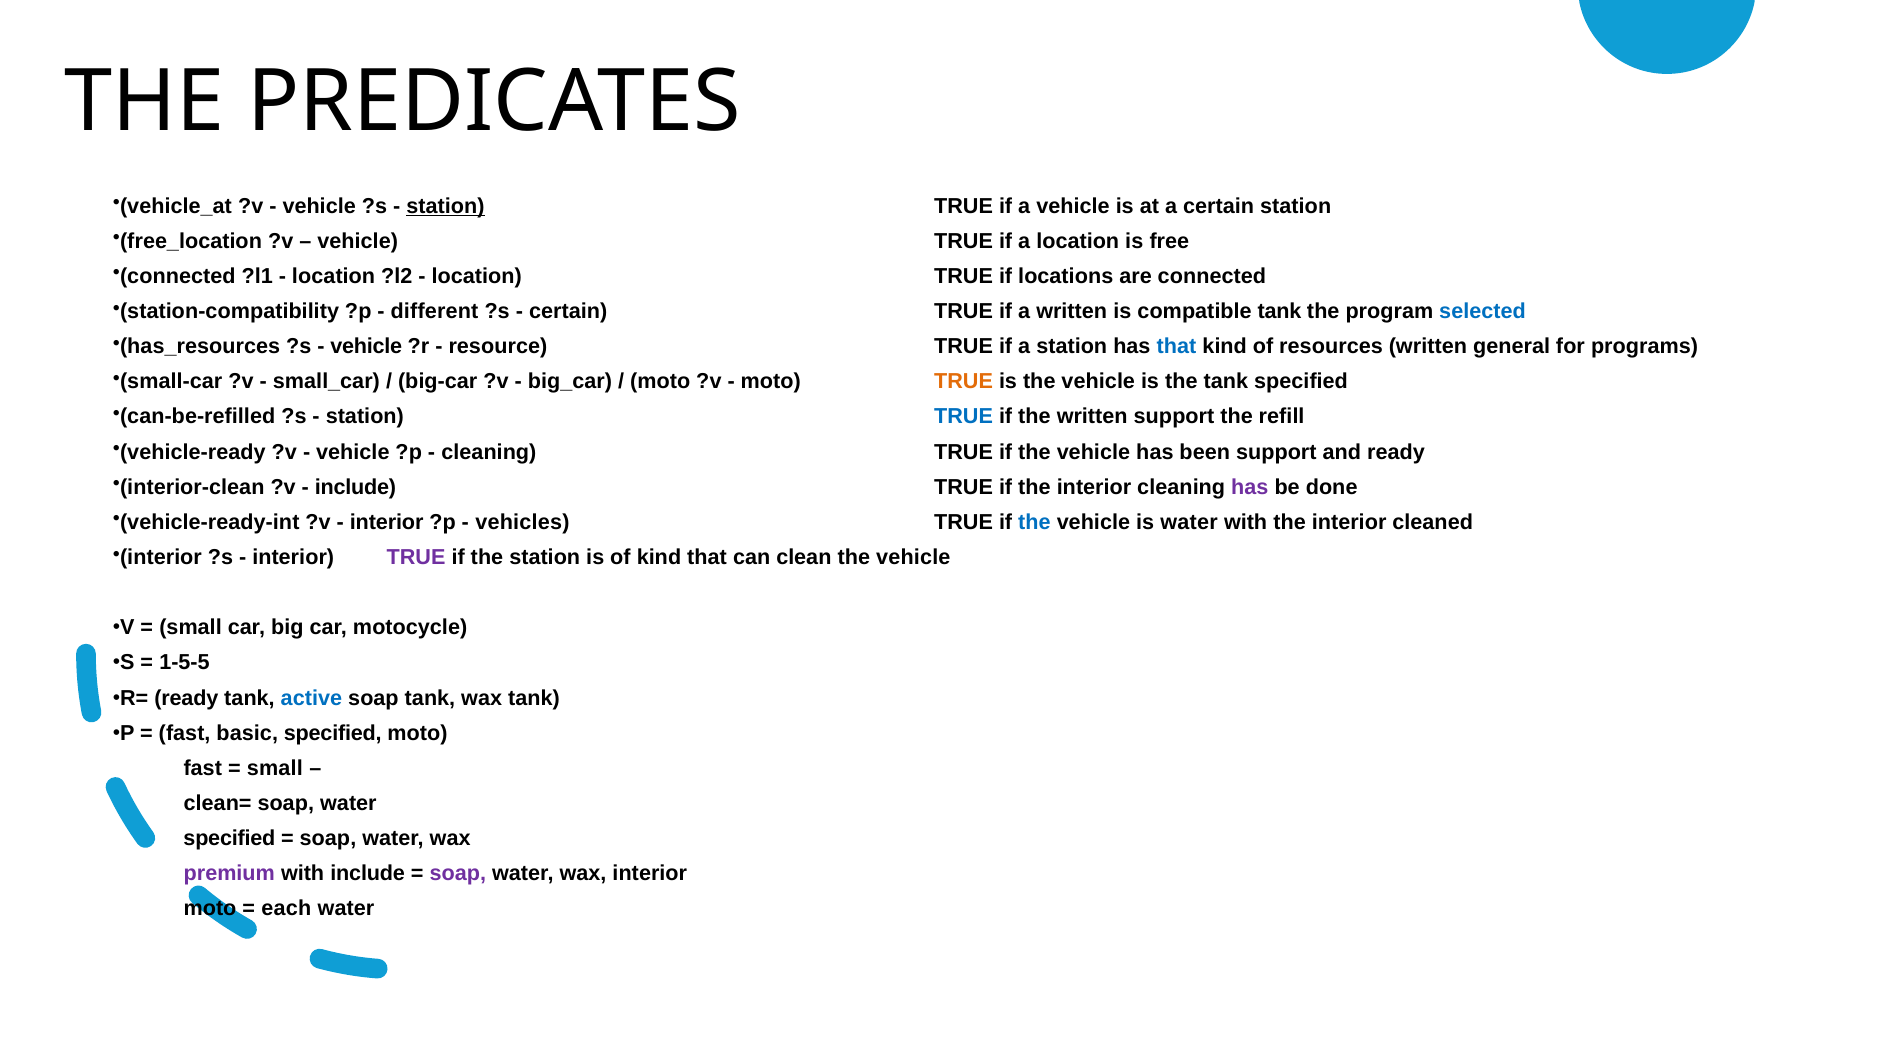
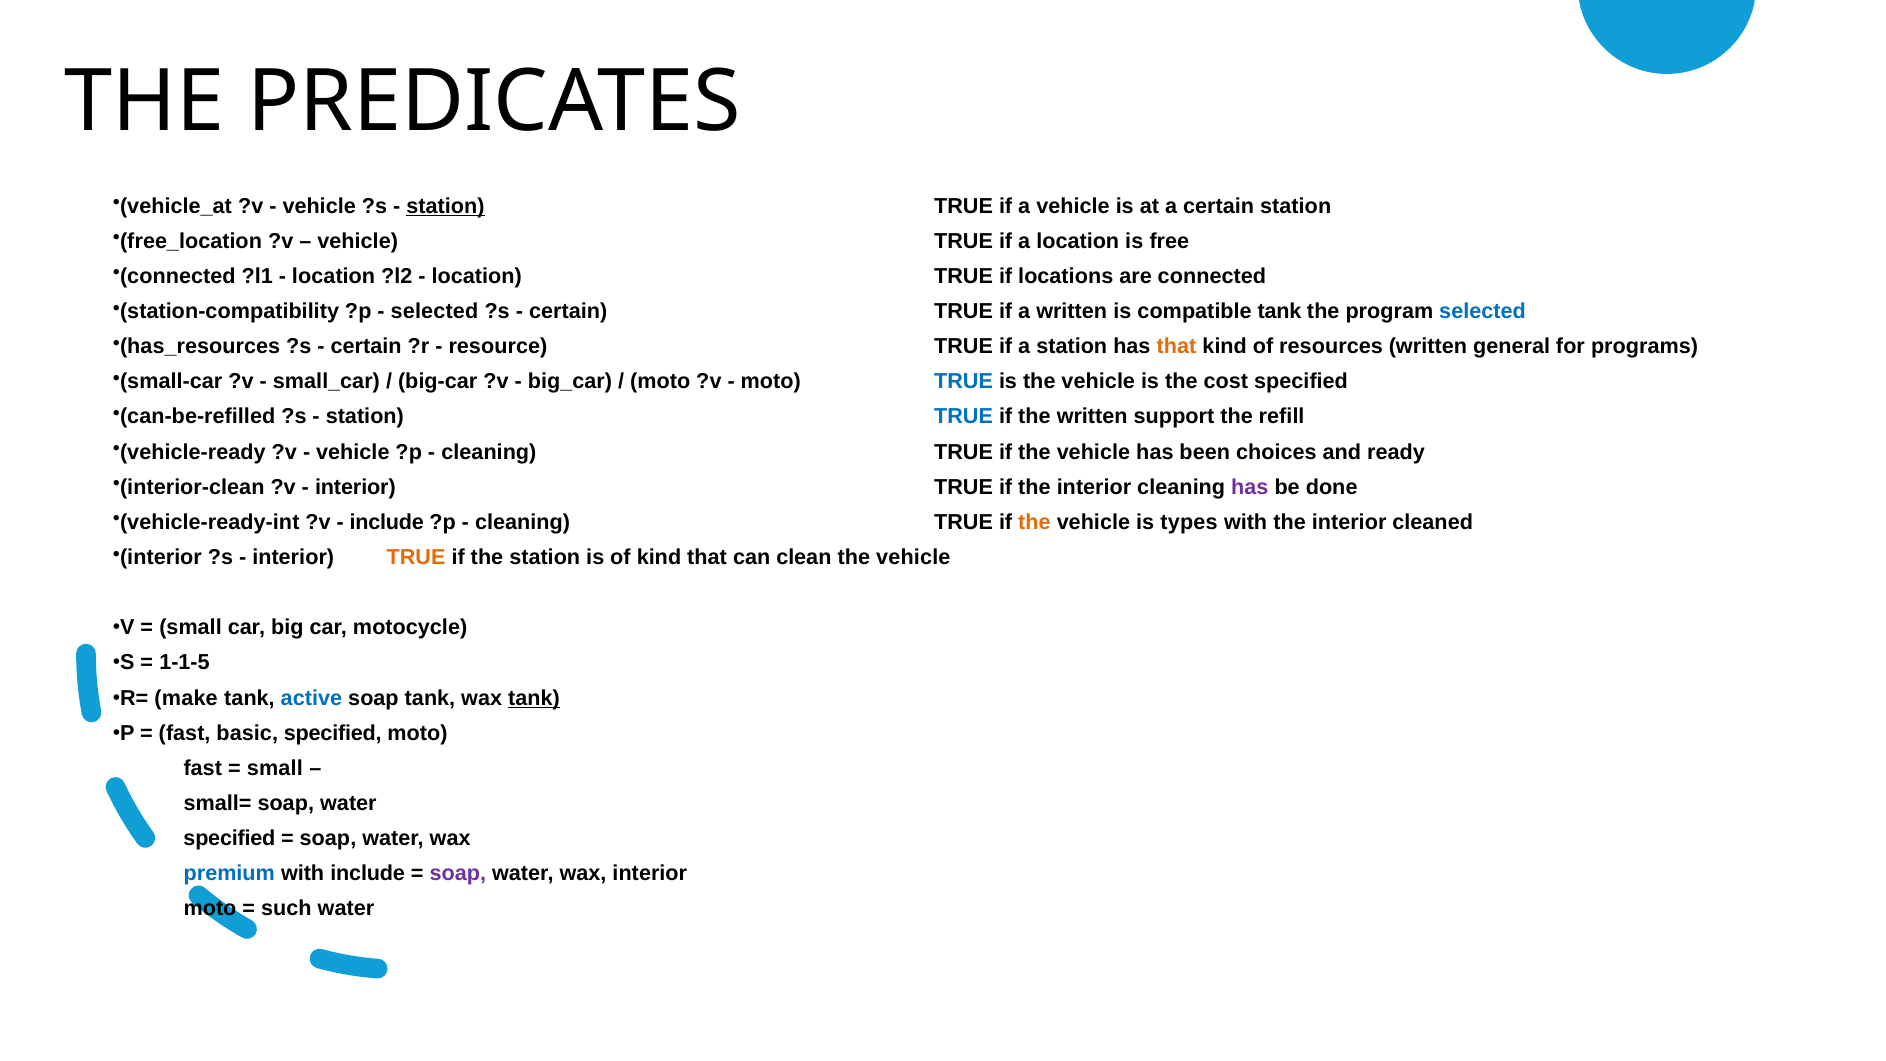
different at (435, 311): different -> selected
vehicle at (366, 346): vehicle -> certain
that at (1176, 346) colour: blue -> orange
TRUE at (964, 382) colour: orange -> blue
the tank: tank -> cost
been support: support -> choices
include at (355, 487): include -> interior
interior at (387, 522): interior -> include
vehicles at (522, 522): vehicles -> cleaning
the at (1034, 522) colour: blue -> orange
is water: water -> types
TRUE at (416, 557) colour: purple -> orange
1-5-5: 1-5-5 -> 1-1-5
R= ready: ready -> make
tank at (534, 698) underline: none -> present
clean=: clean= -> small=
premium colour: purple -> blue
each: each -> such
